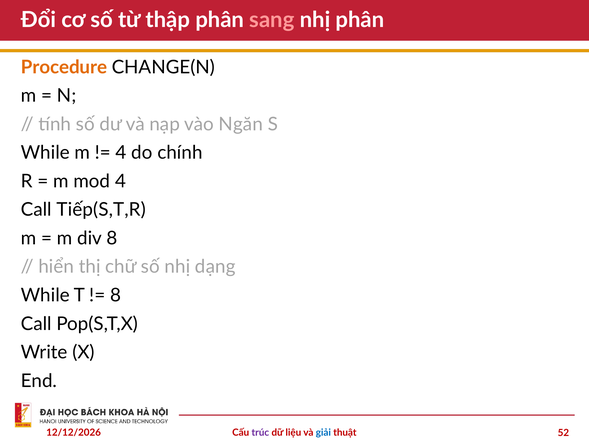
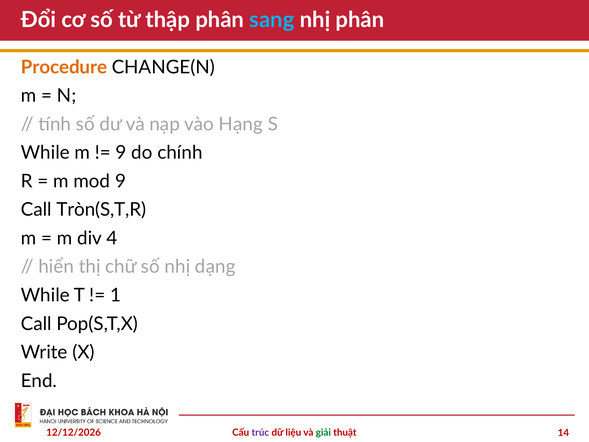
sang colour: pink -> light blue
Ngăn: Ngăn -> Hạng
4 at (121, 153): 4 -> 9
mod 4: 4 -> 9
Tiếp(S,T,R: Tiếp(S,T,R -> Tròn(S,T,R
div 8: 8 -> 4
8 at (116, 295): 8 -> 1
giải colour: blue -> green
52: 52 -> 14
